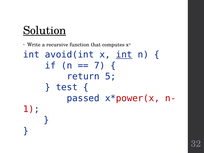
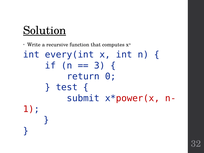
avoid(int: avoid(int -> every(int
int at (124, 55) underline: present -> none
7: 7 -> 3
5: 5 -> 0
passed: passed -> submit
